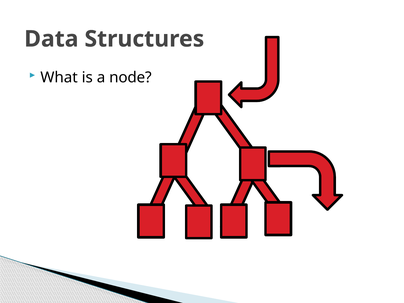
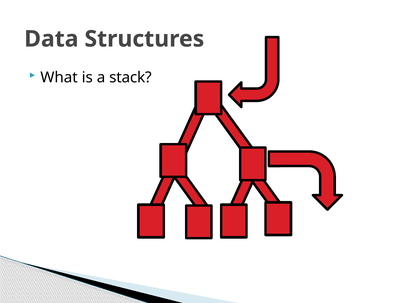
node: node -> stack
